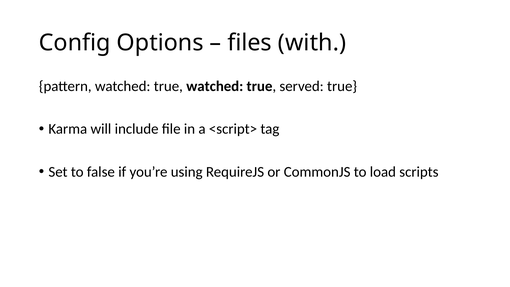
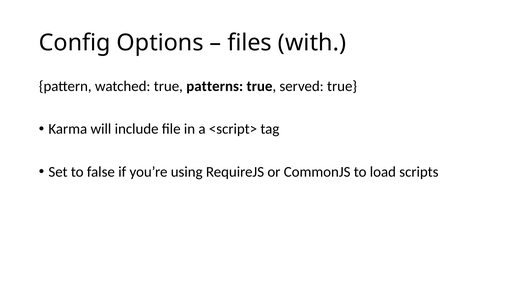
true watched: watched -> patterns
